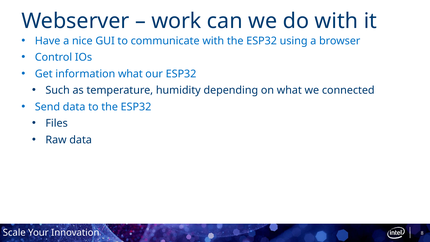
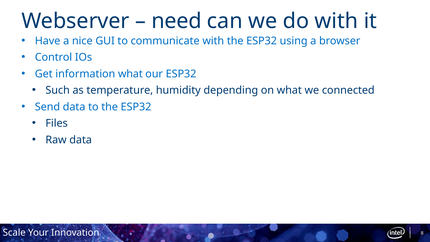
work: work -> need
